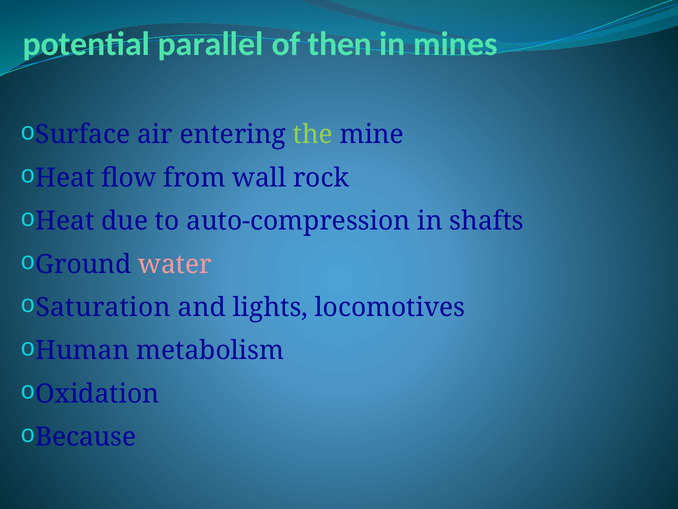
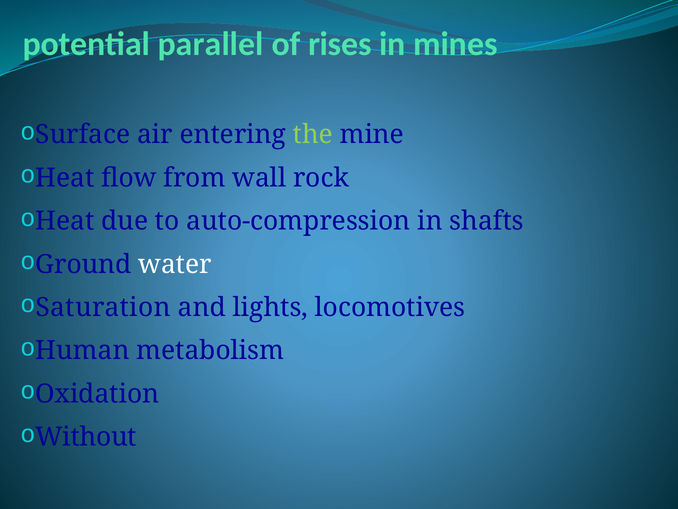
then: then -> rises
water colour: pink -> white
Because: Because -> Without
